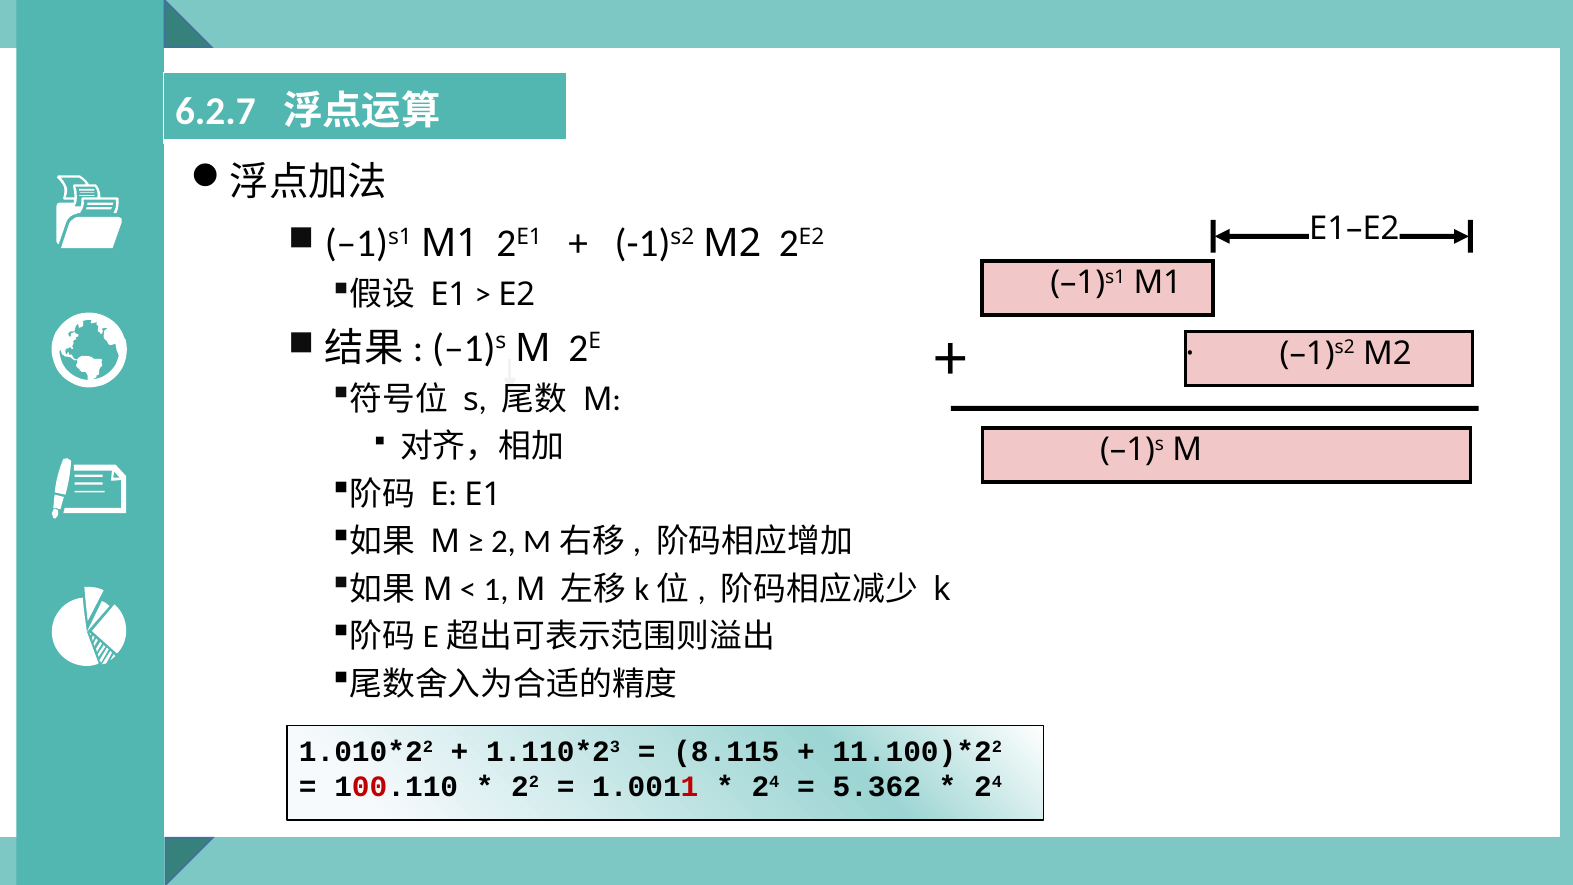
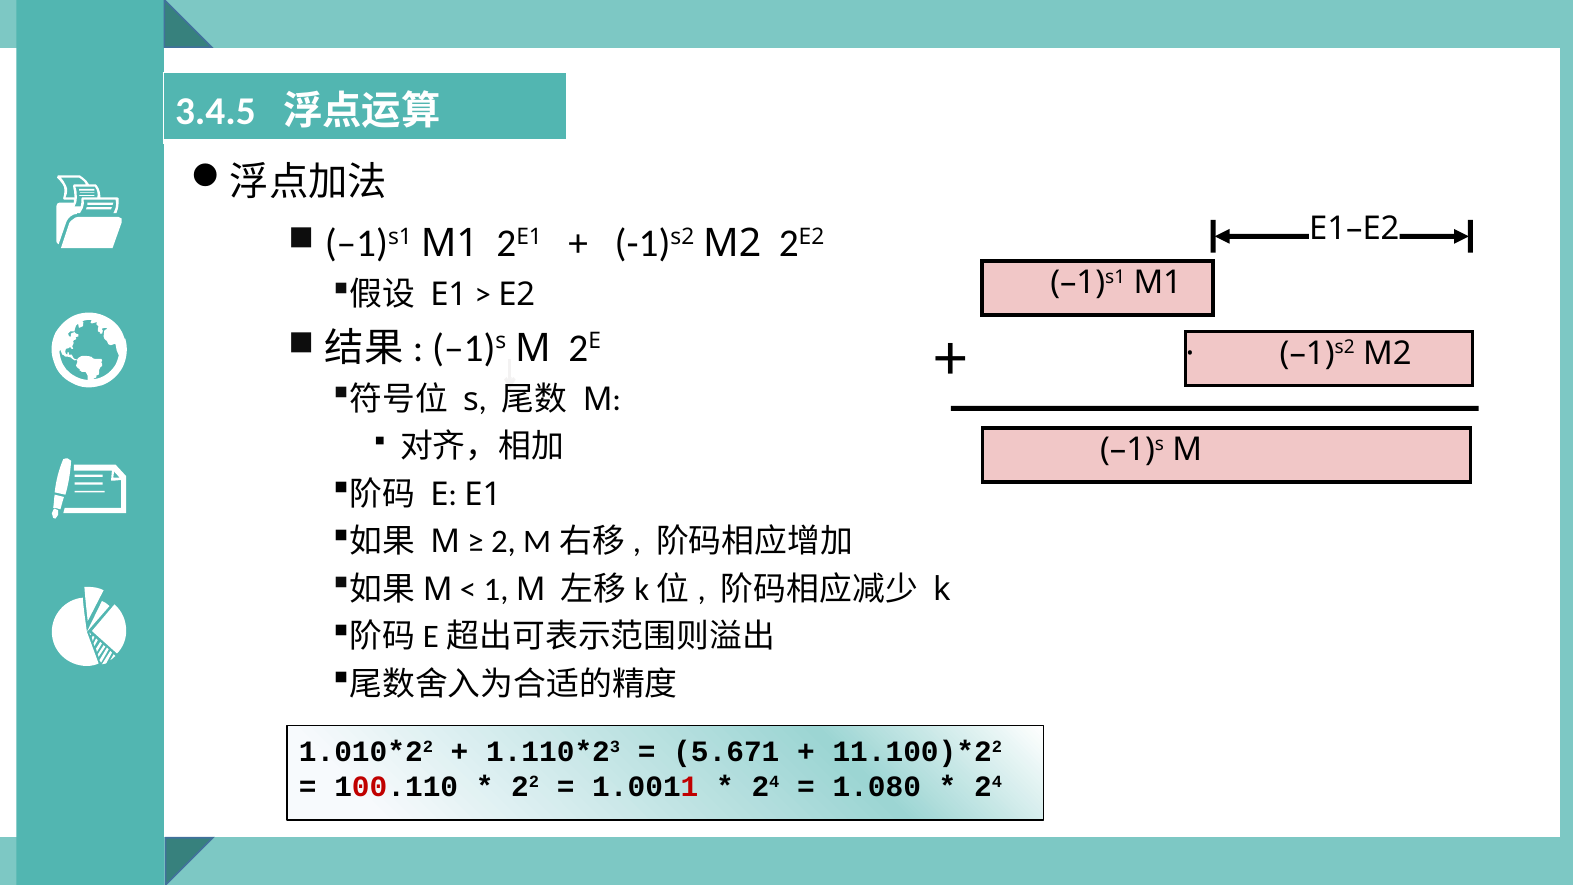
6.2.7: 6.2.7 -> 3.4.5
8.115: 8.115 -> 5.671
5.362: 5.362 -> 1.080
